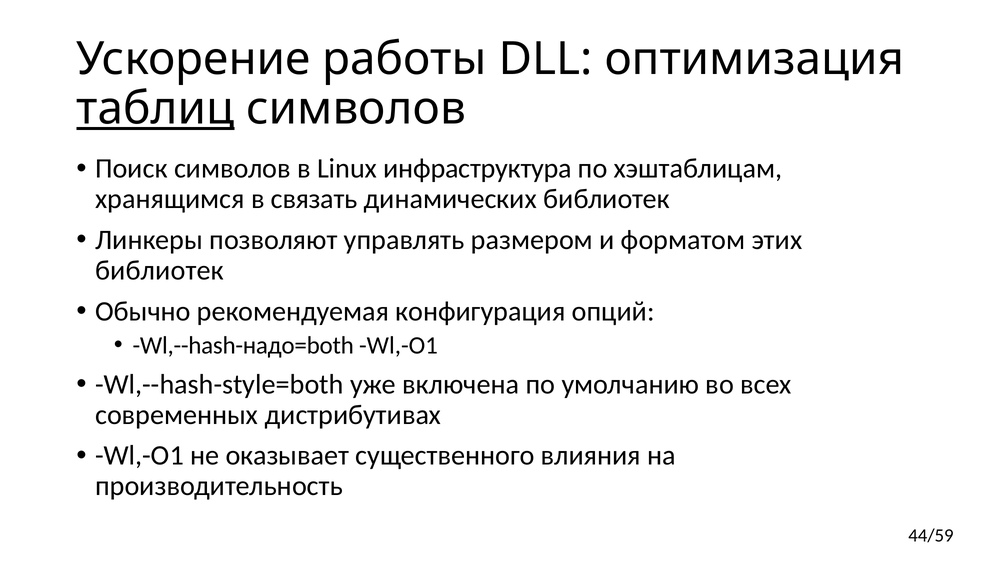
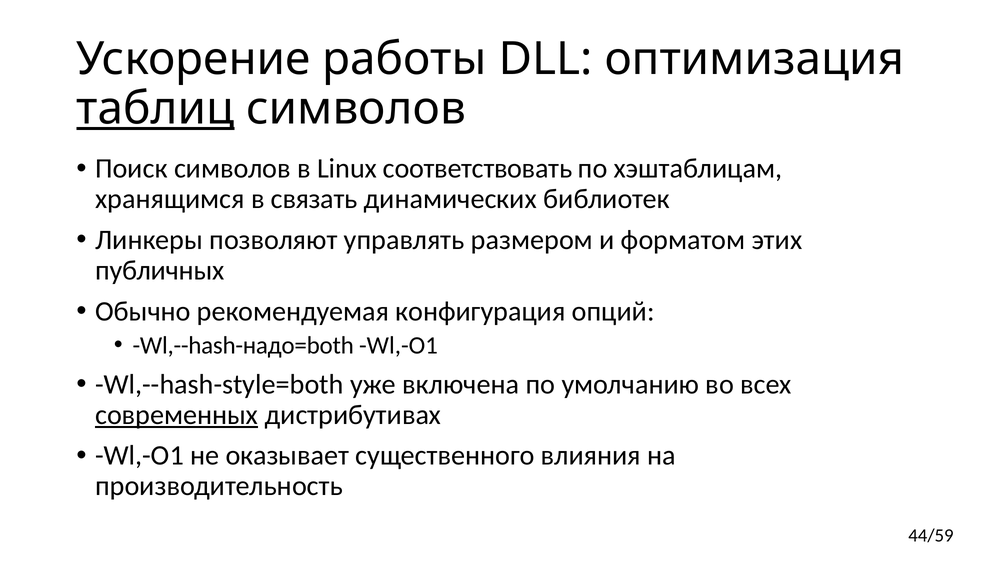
инфраструктура: инфраструктура -> соответствовать
библиотек at (160, 271): библиотек -> публичных
современных underline: none -> present
